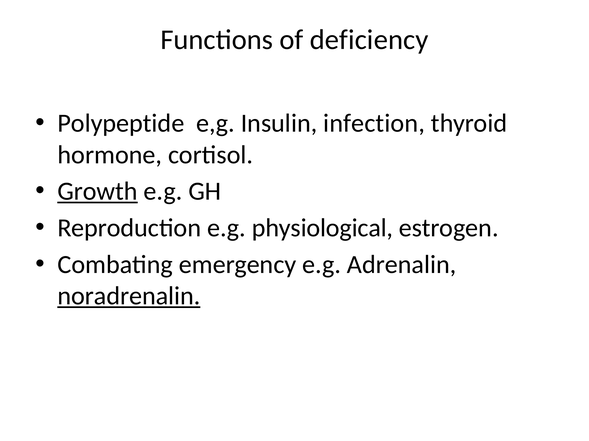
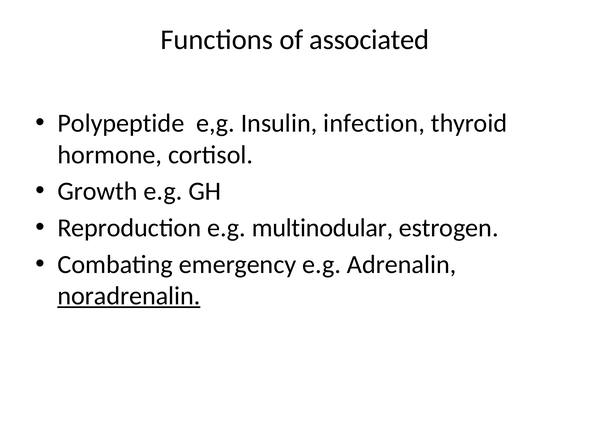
deficiency: deficiency -> associated
Growth underline: present -> none
physiological: physiological -> multinodular
